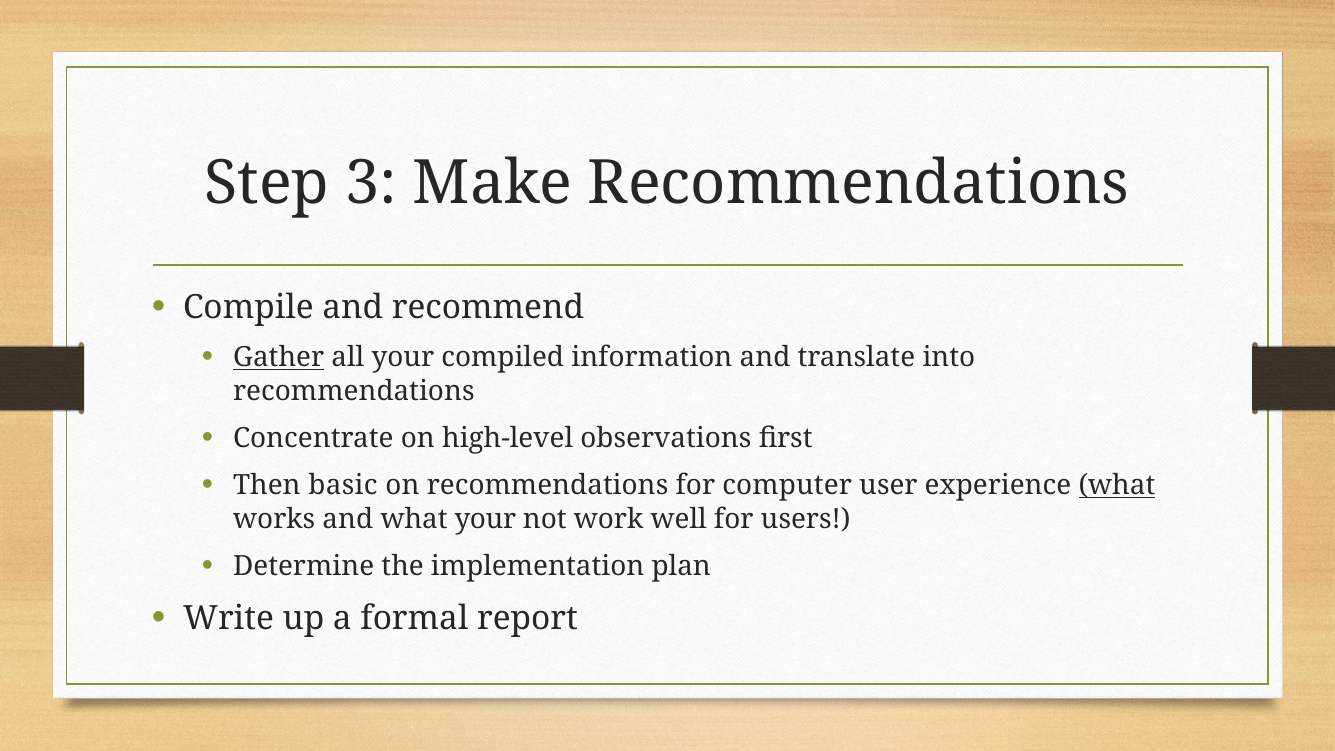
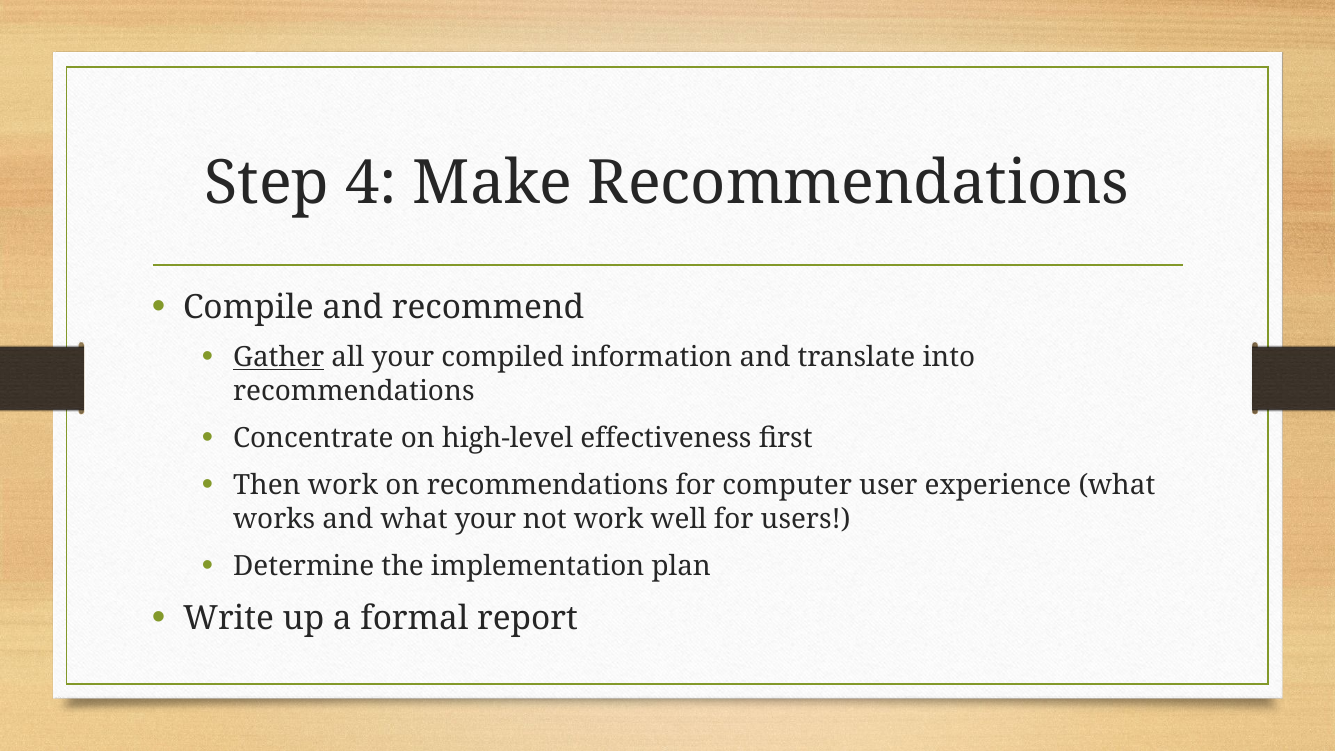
3: 3 -> 4
observations: observations -> effectiveness
Then basic: basic -> work
what at (1117, 486) underline: present -> none
